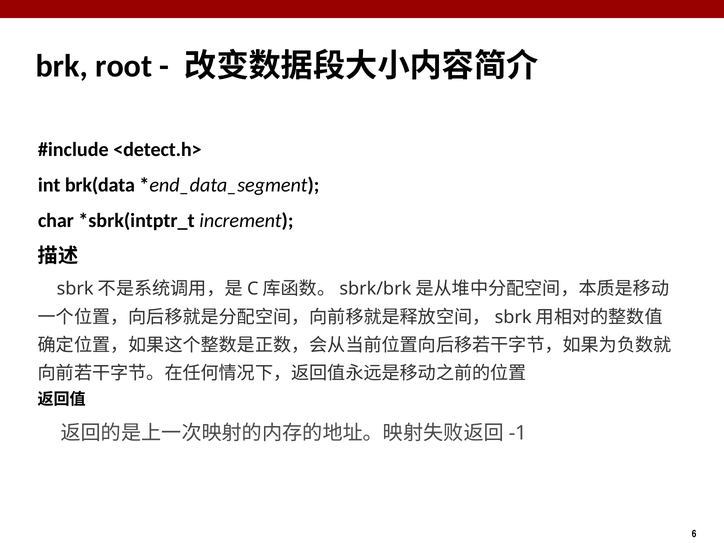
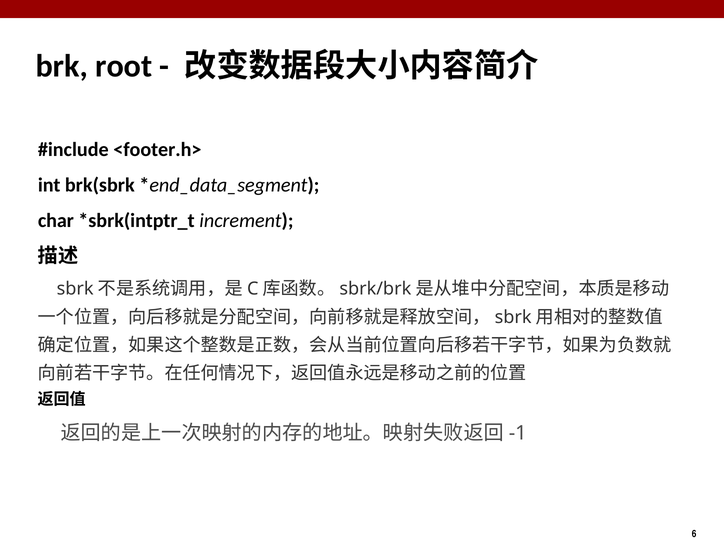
<detect.h>: <detect.h> -> <footer.h>
brk(data: brk(data -> brk(sbrk
